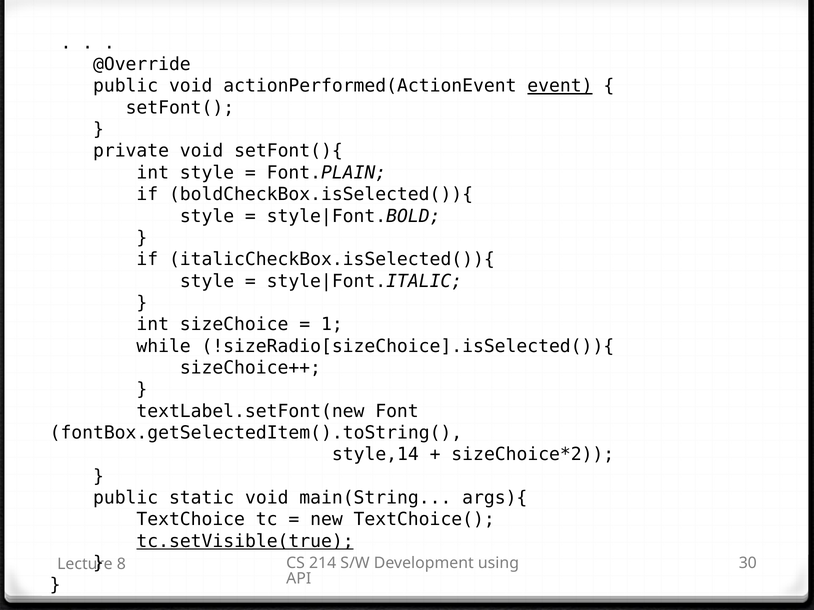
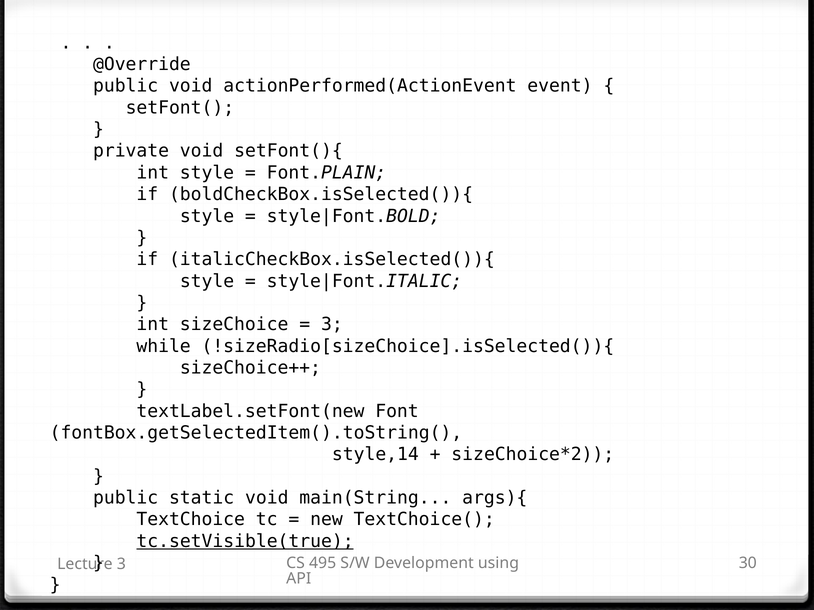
event underline: present -> none
1 at (332, 325): 1 -> 3
214: 214 -> 495
8 at (121, 565): 8 -> 3
